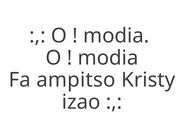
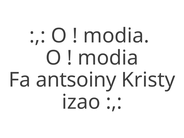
ampitso: ampitso -> antsoiny
